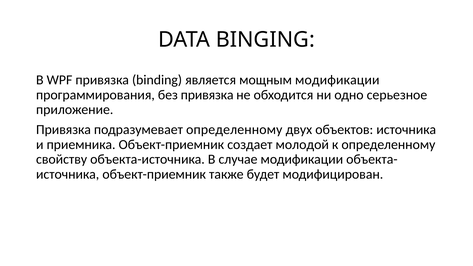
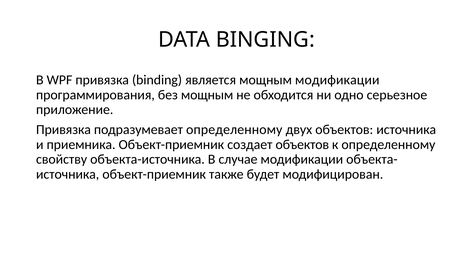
без привязка: привязка -> мощным
создает молодой: молодой -> объектов
